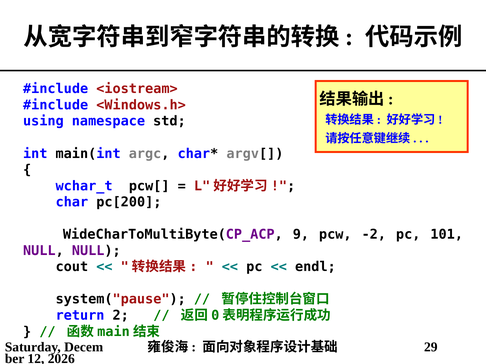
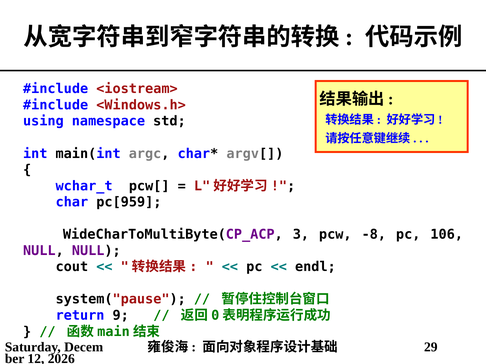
pc[200: pc[200 -> pc[959
9: 9 -> 3
-2: -2 -> -8
101: 101 -> 106
2: 2 -> 9
